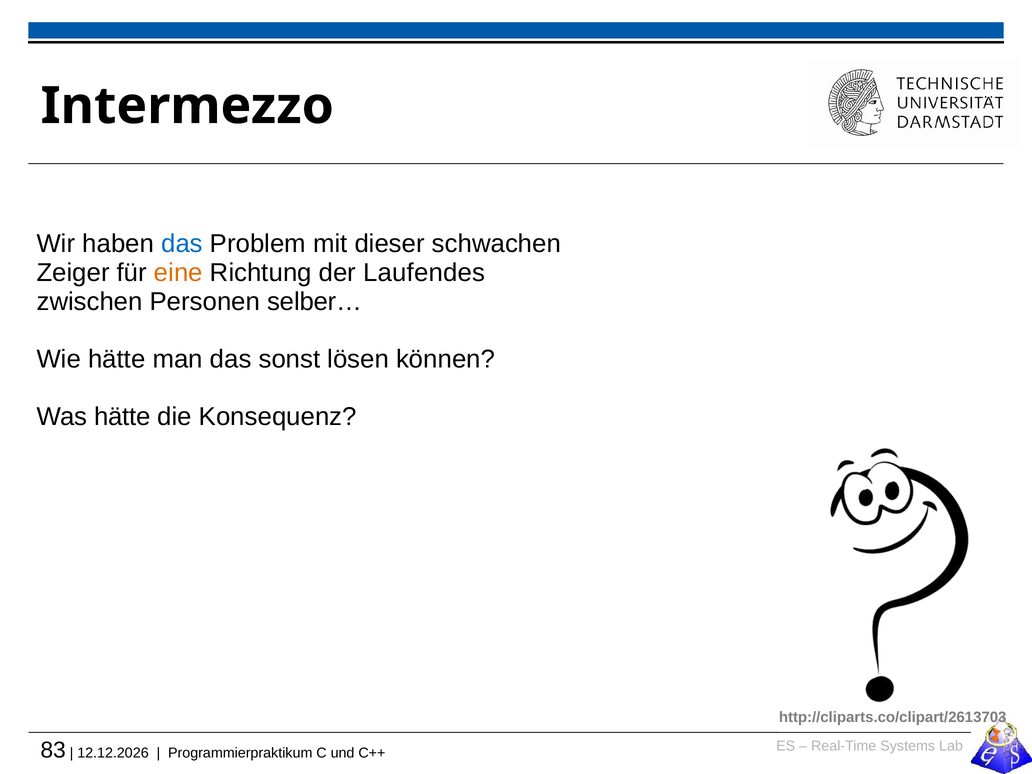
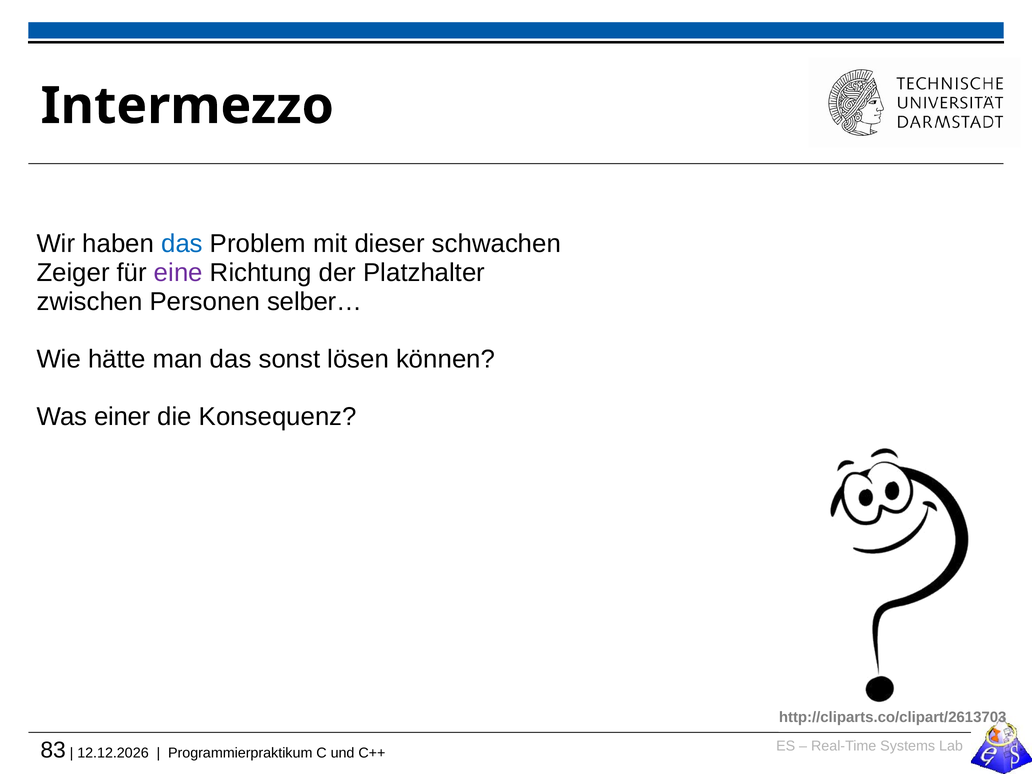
eine colour: orange -> purple
Laufendes: Laufendes -> Platzhalter
Was hätte: hätte -> einer
